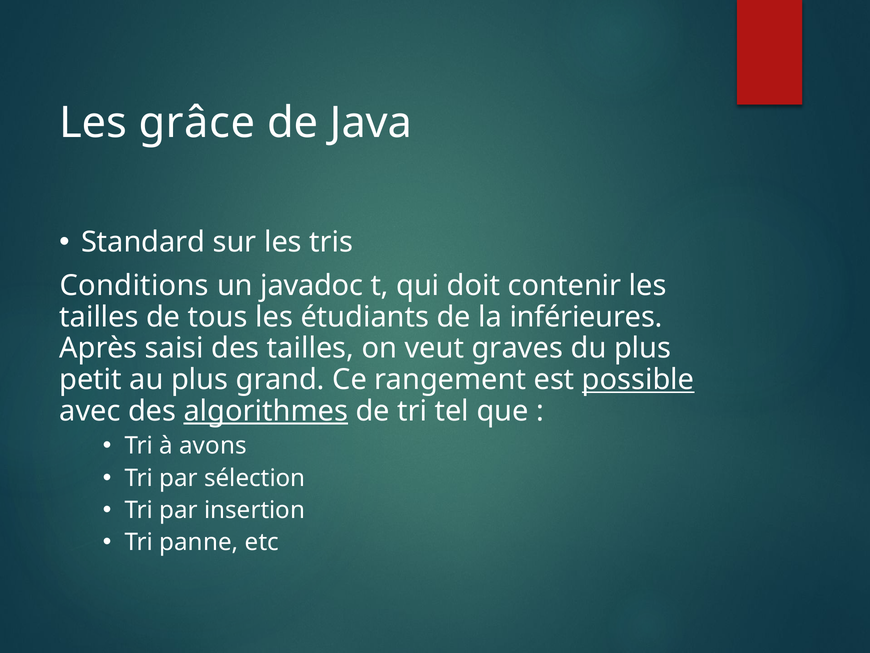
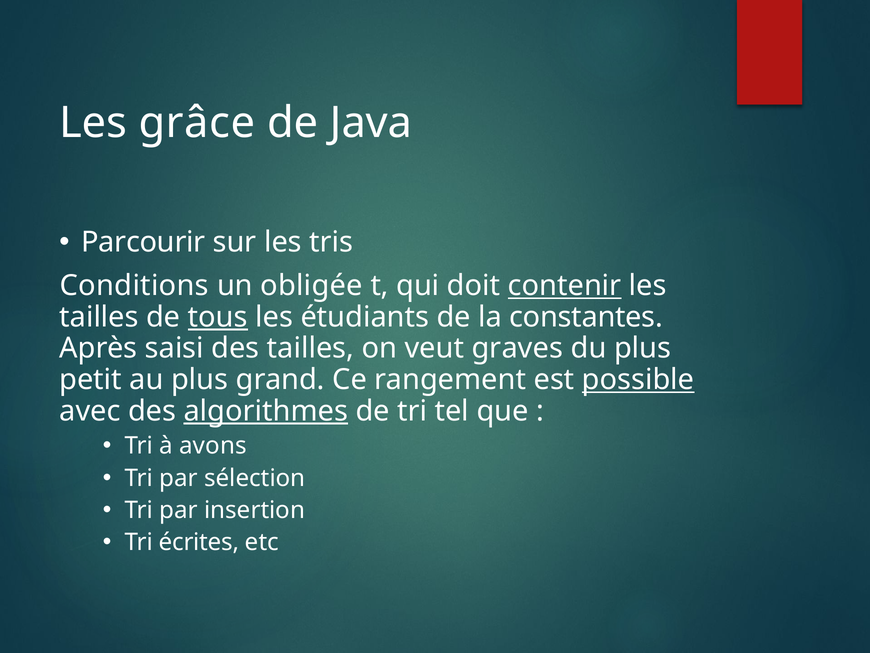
Standard: Standard -> Parcourir
javadoc: javadoc -> obligée
contenir underline: none -> present
tous underline: none -> present
inférieures: inférieures -> constantes
panne: panne -> écrites
